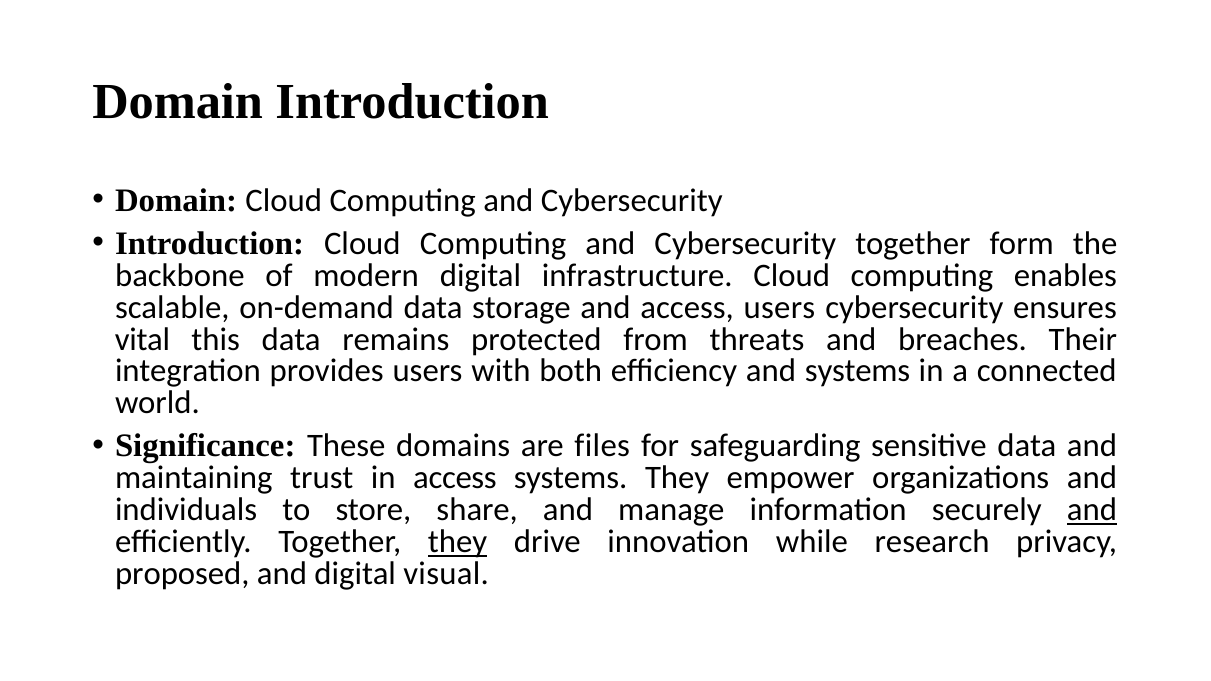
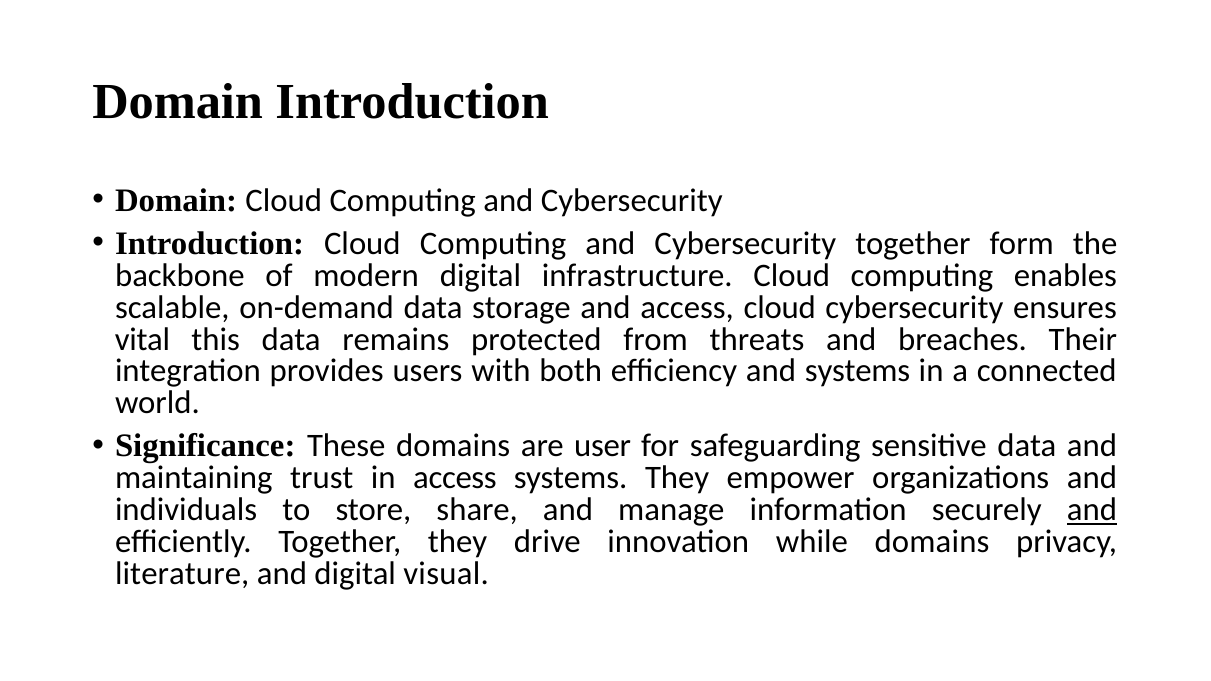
access users: users -> cloud
files: files -> user
they at (458, 542) underline: present -> none
while research: research -> domains
proposed: proposed -> literature
